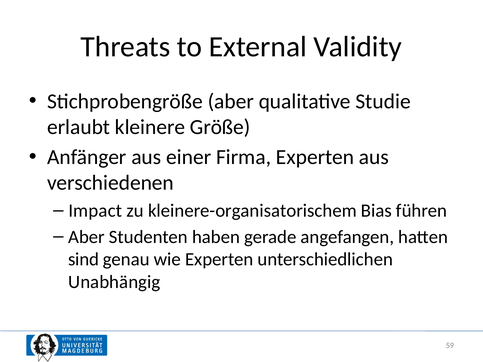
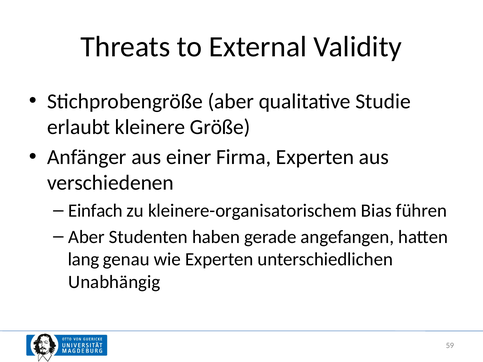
Impact: Impact -> Einfach
sind: sind -> lang
